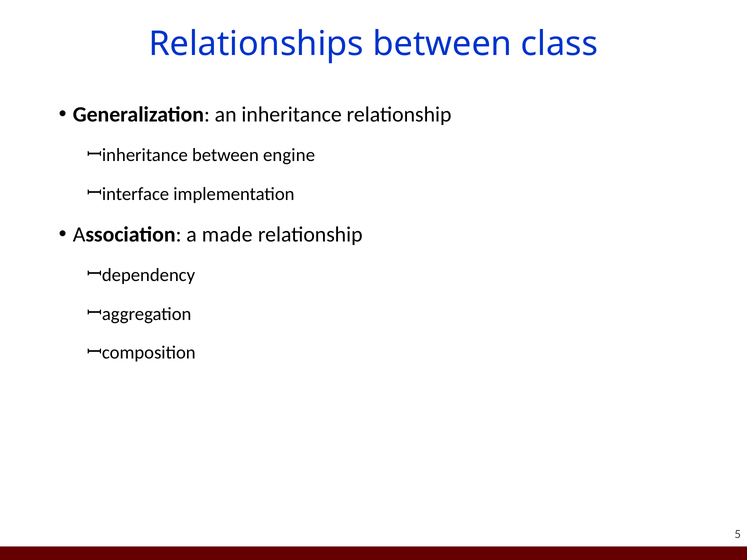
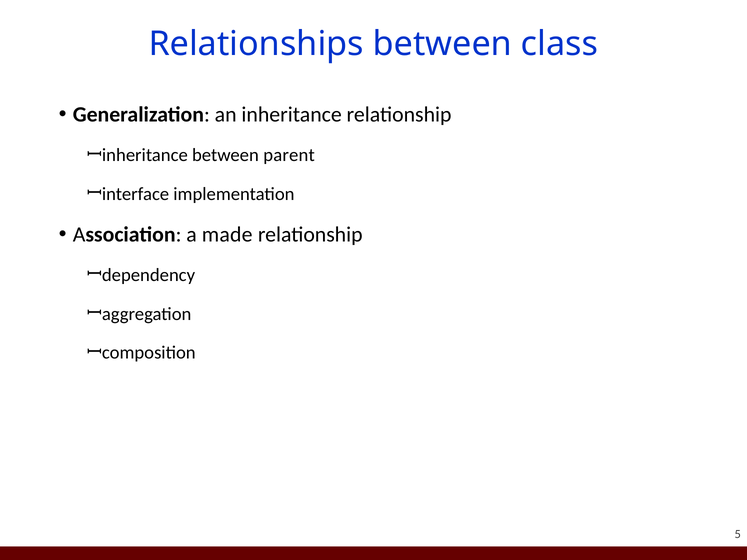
engine: engine -> parent
